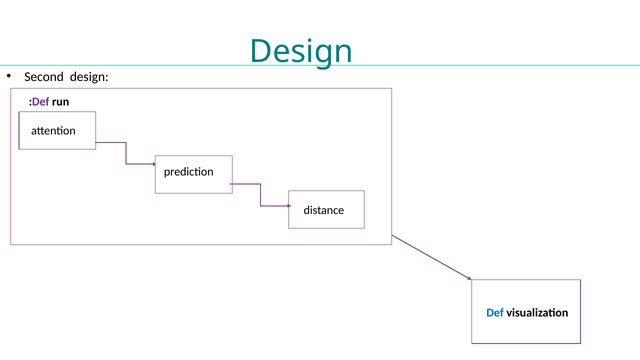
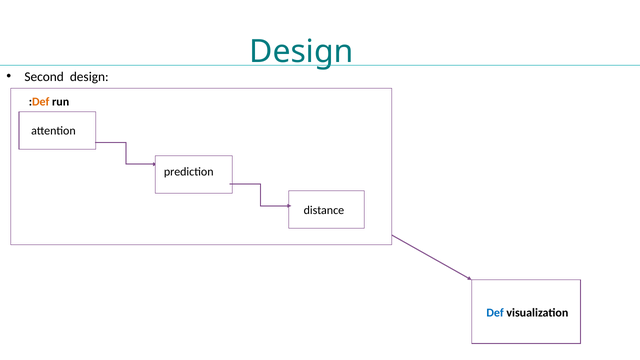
Def at (41, 102) colour: purple -> orange
